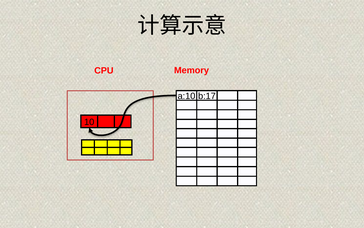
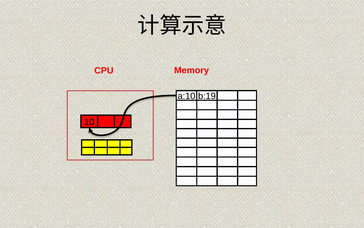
b:17: b:17 -> b:19
